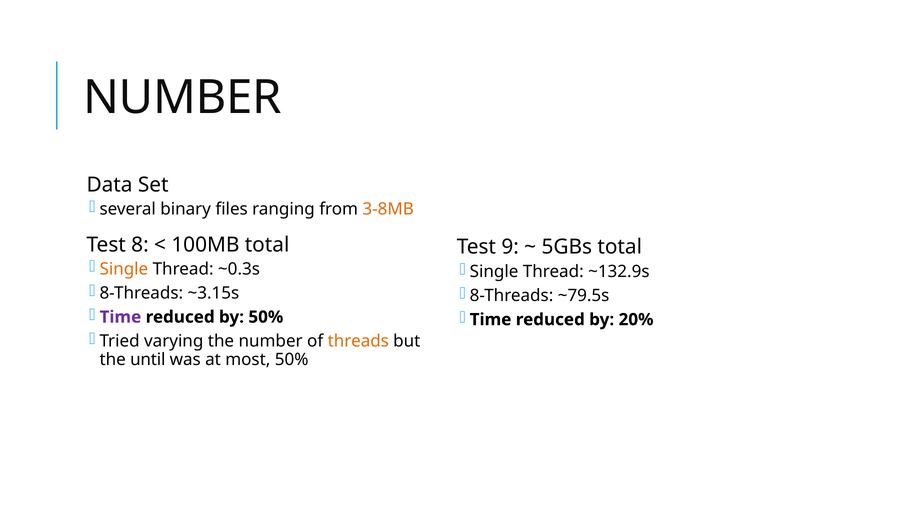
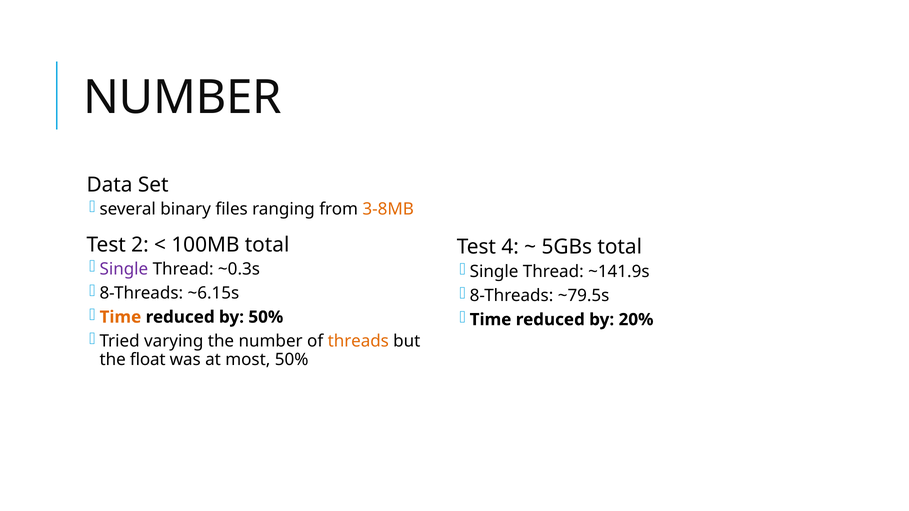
8: 8 -> 2
9: 9 -> 4
Single at (124, 269) colour: orange -> purple
~132.9s: ~132.9s -> ~141.9s
~3.15s: ~3.15s -> ~6.15s
Time at (120, 317) colour: purple -> orange
until: until -> float
